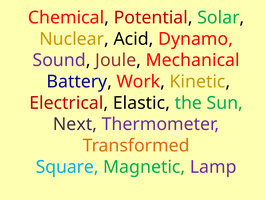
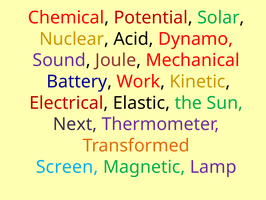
Square: Square -> Screen
